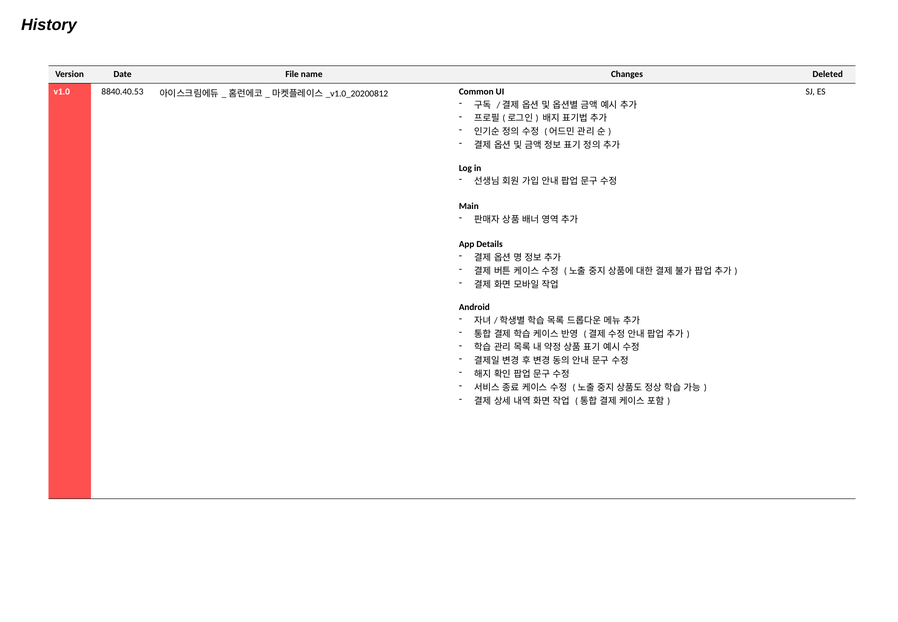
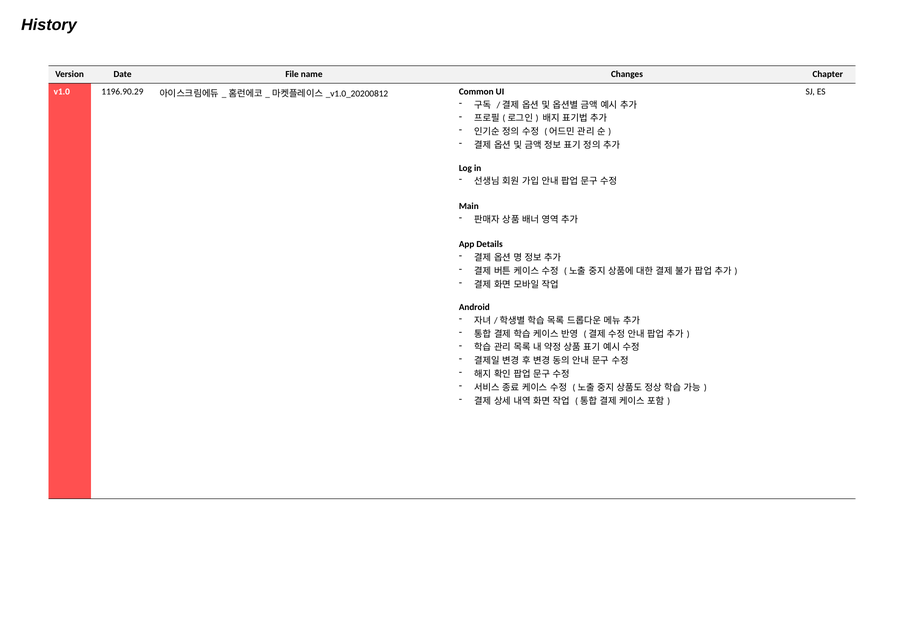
Deleted: Deleted -> Chapter
8840.40.53: 8840.40.53 -> 1196.90.29
